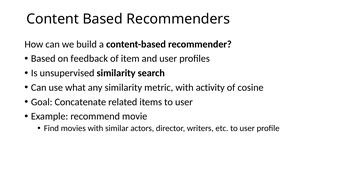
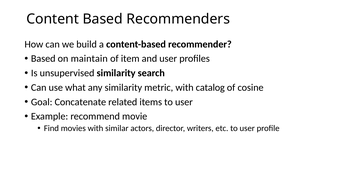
feedback: feedback -> maintain
activity: activity -> catalog
